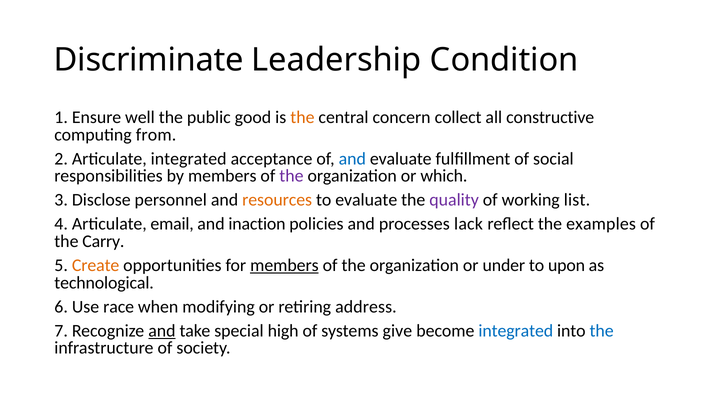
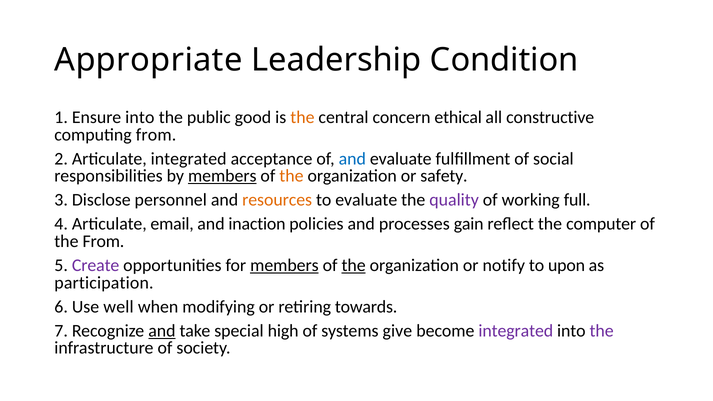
Discriminate: Discriminate -> Appropriate
Ensure well: well -> into
collect: collect -> ethical
members at (222, 176) underline: none -> present
the at (291, 176) colour: purple -> orange
which: which -> safety
list: list -> full
lack: lack -> gain
examples: examples -> computer
the Carry: Carry -> From
Create colour: orange -> purple
the at (354, 265) underline: none -> present
under: under -> notify
technological: technological -> participation
race: race -> well
address: address -> towards
integrated at (516, 331) colour: blue -> purple
the at (602, 331) colour: blue -> purple
